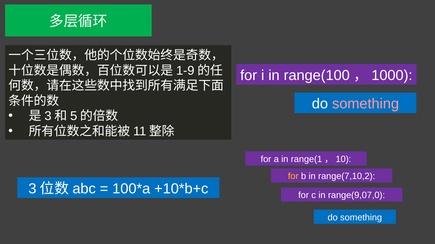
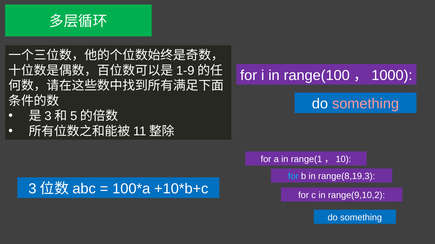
for at (293, 177) colour: yellow -> light blue
range(7,10,2: range(7,10,2 -> range(8,19,3
range(9,07,0: range(9,07,0 -> range(9,10,2
